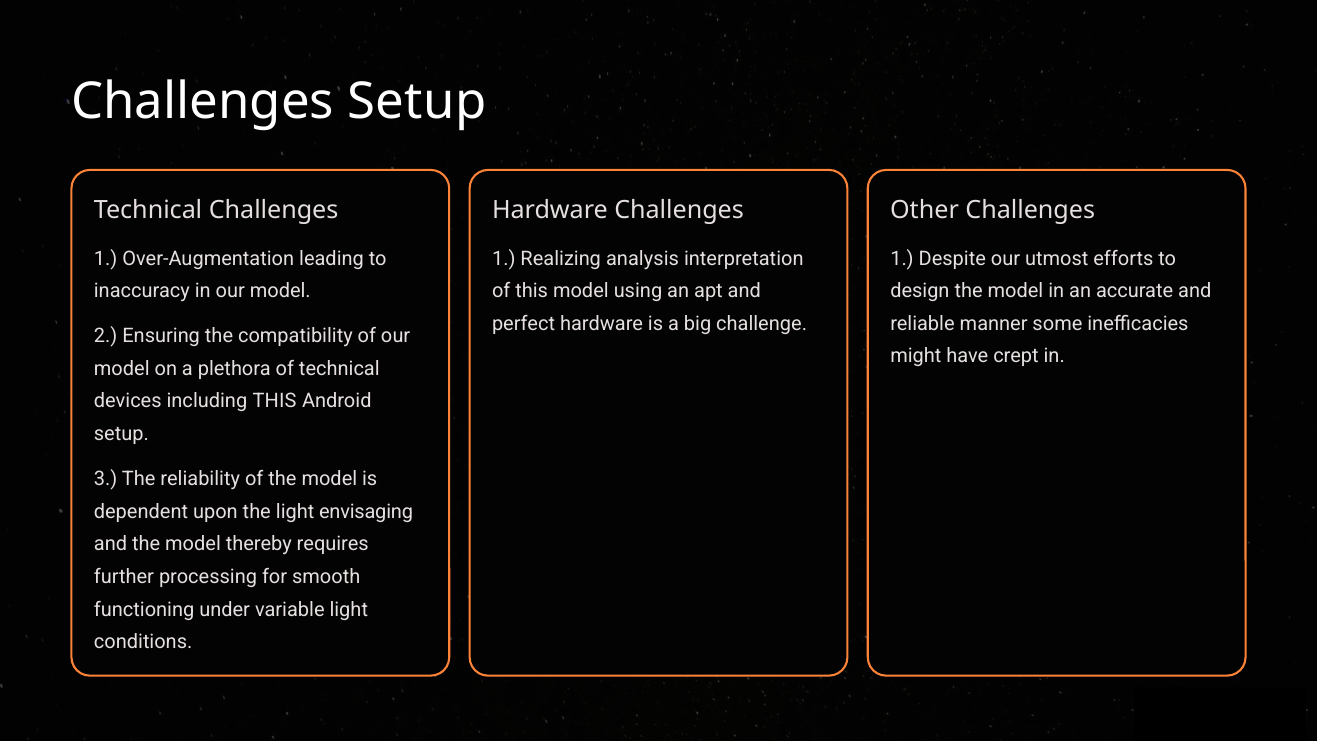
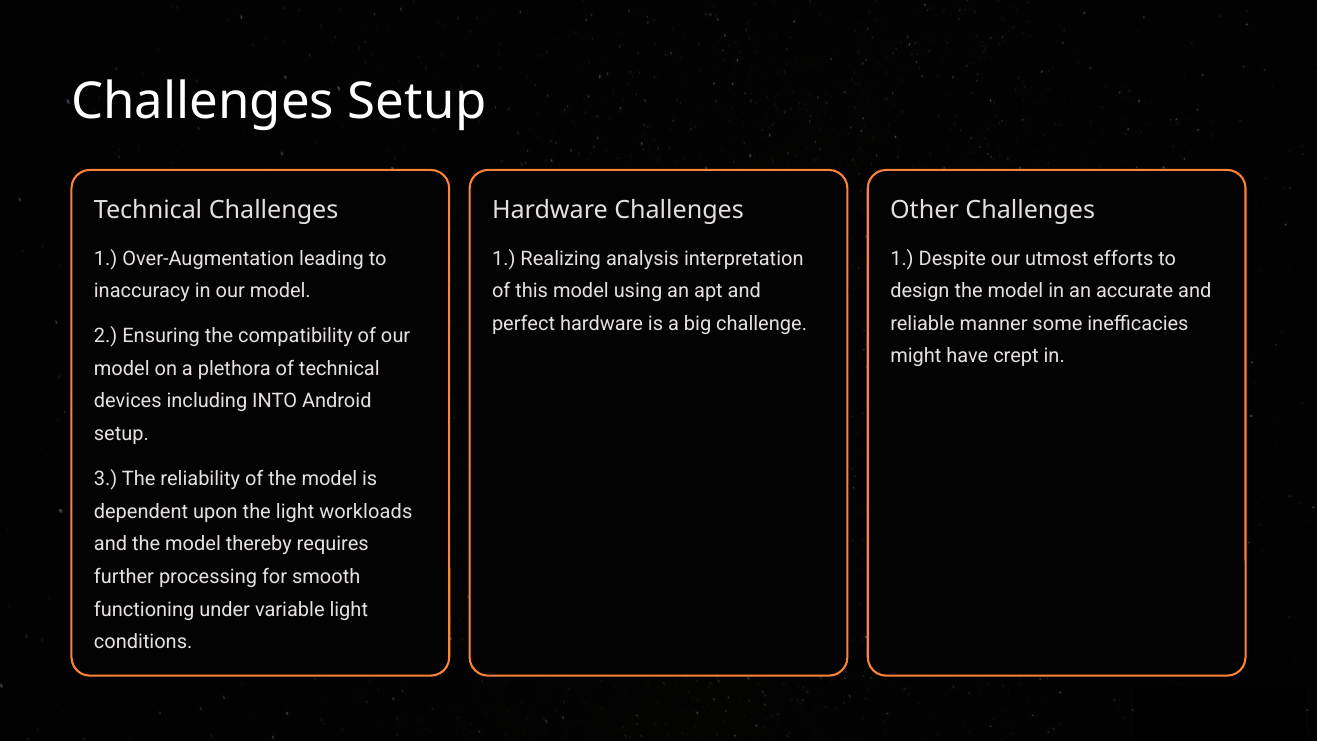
including THIS: THIS -> INTO
envisaging: envisaging -> workloads
